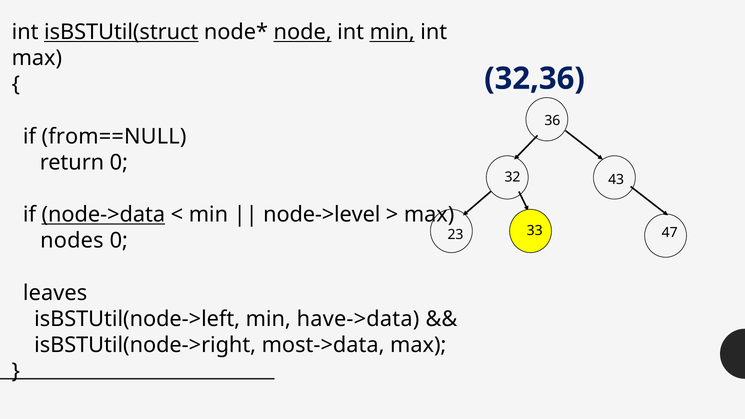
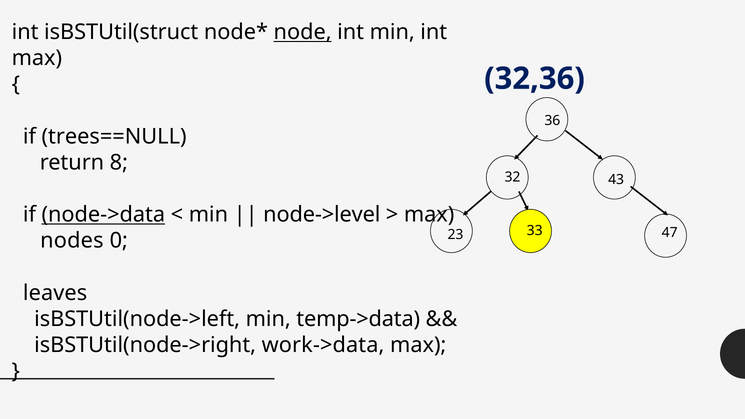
isBSTUtil(struct underline: present -> none
min at (392, 32) underline: present -> none
from==NULL: from==NULL -> trees==NULL
return 0: 0 -> 8
have->data: have->data -> temp->data
most->data: most->data -> work->data
